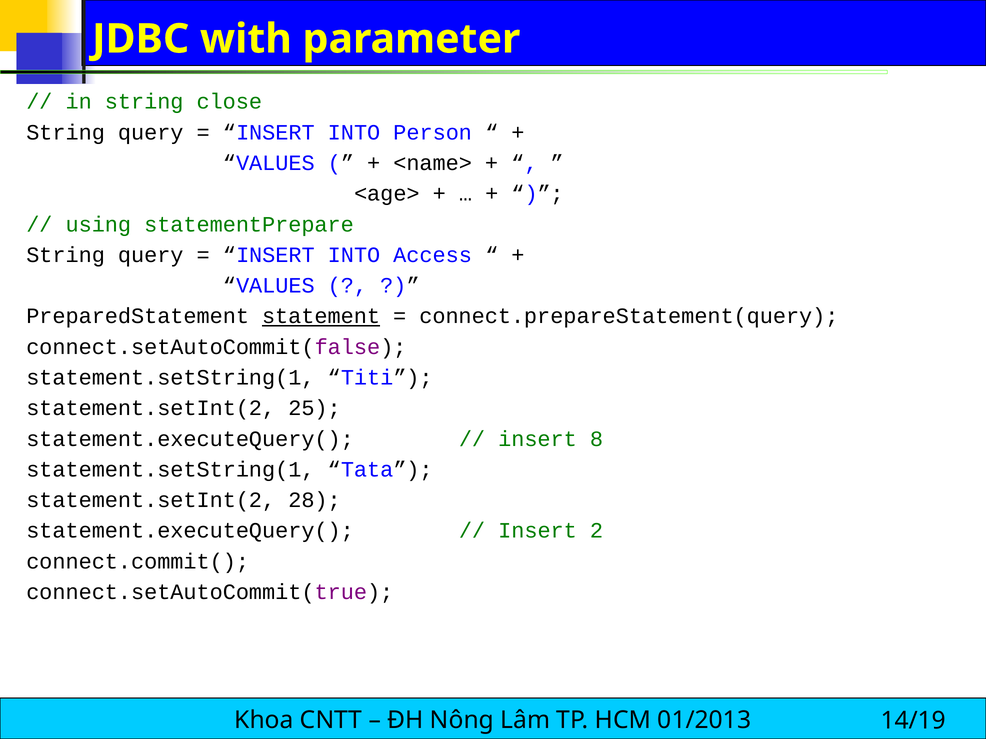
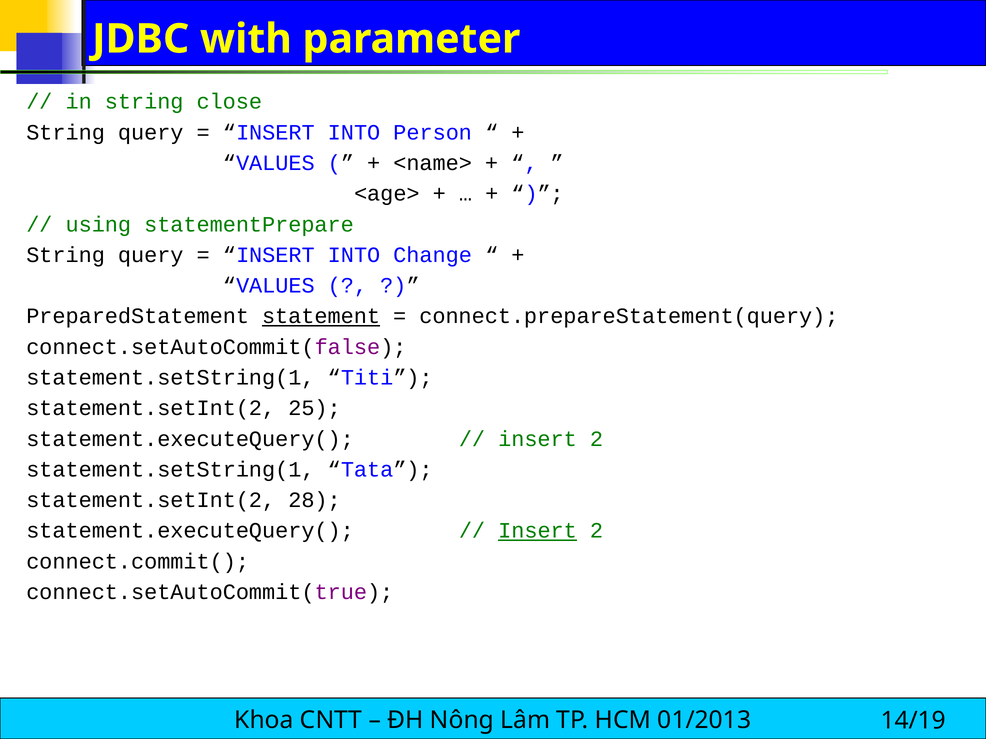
Access: Access -> Change
8 at (597, 439): 8 -> 2
Insert at (538, 531) underline: none -> present
